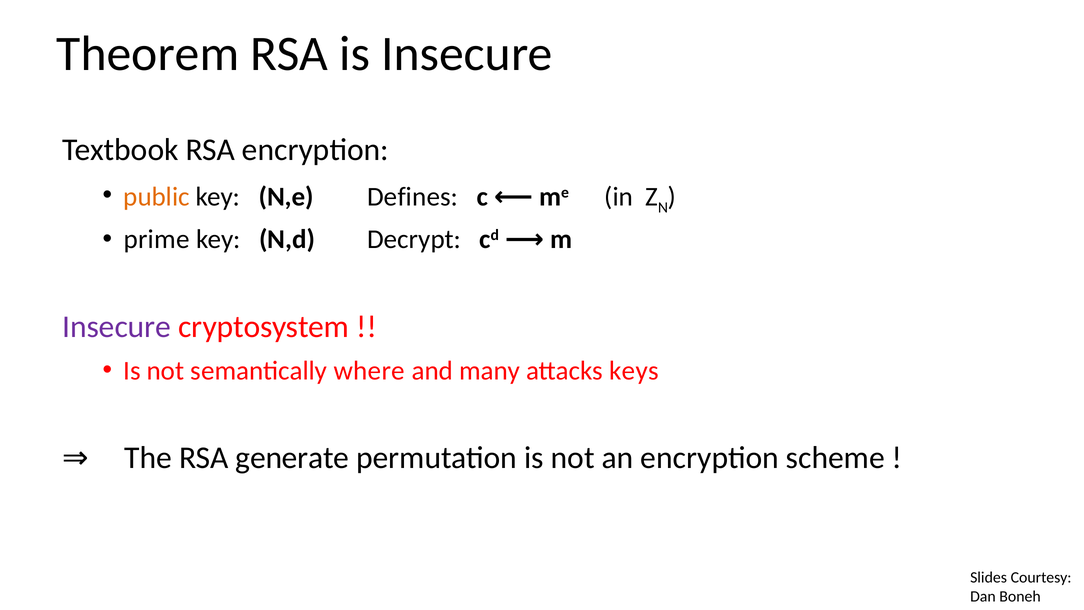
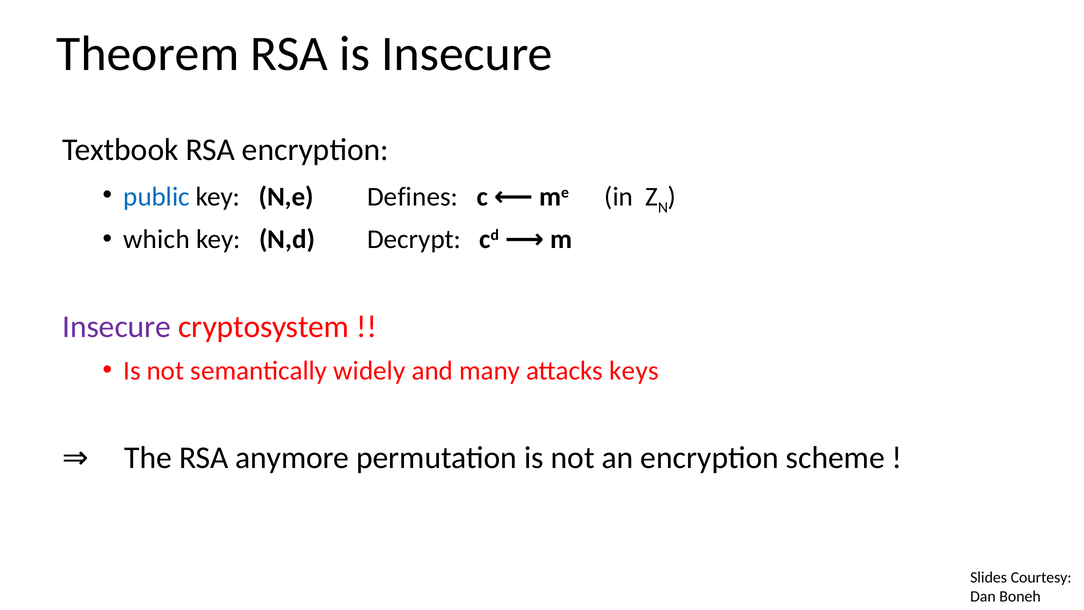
public colour: orange -> blue
prime: prime -> which
where: where -> widely
generate: generate -> anymore
